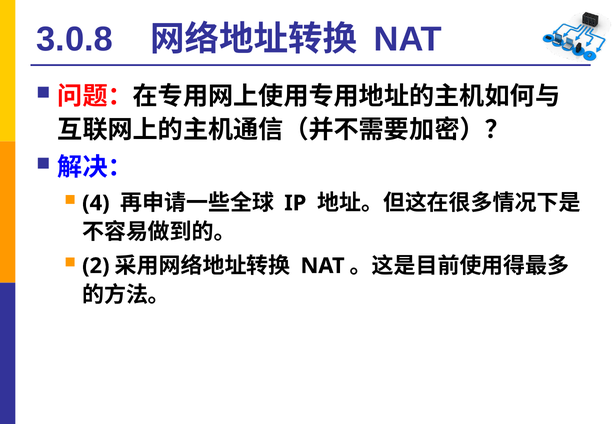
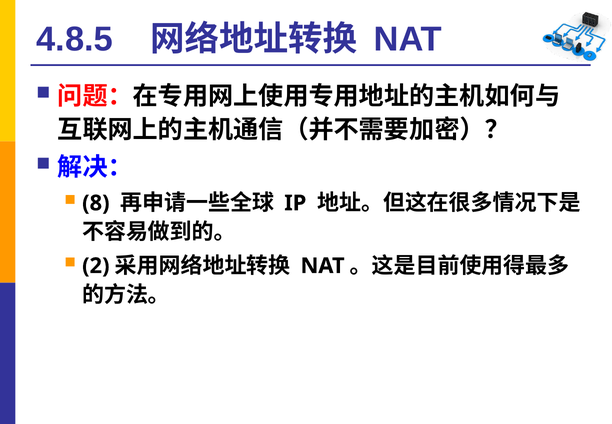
3.0.8: 3.0.8 -> 4.8.5
4: 4 -> 8
